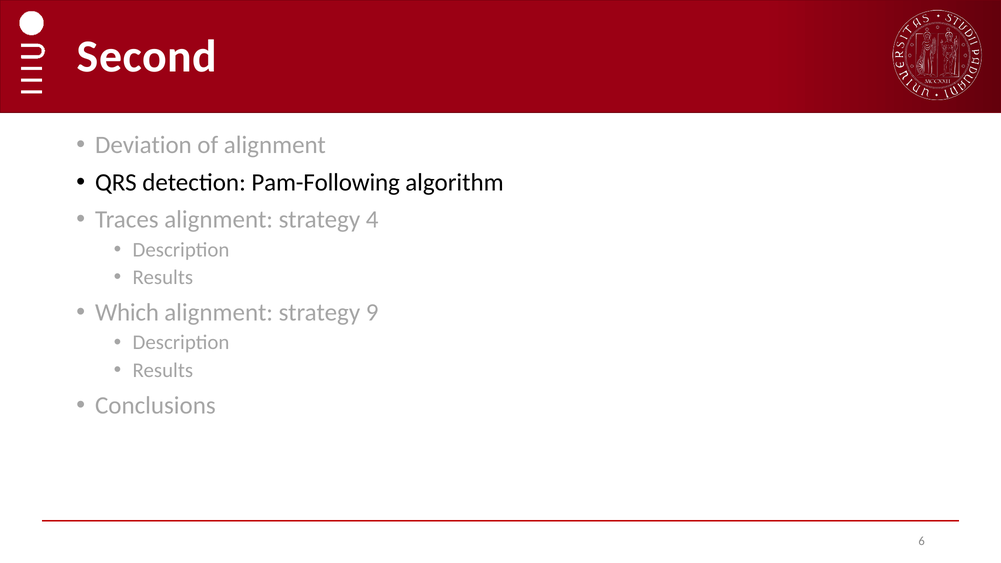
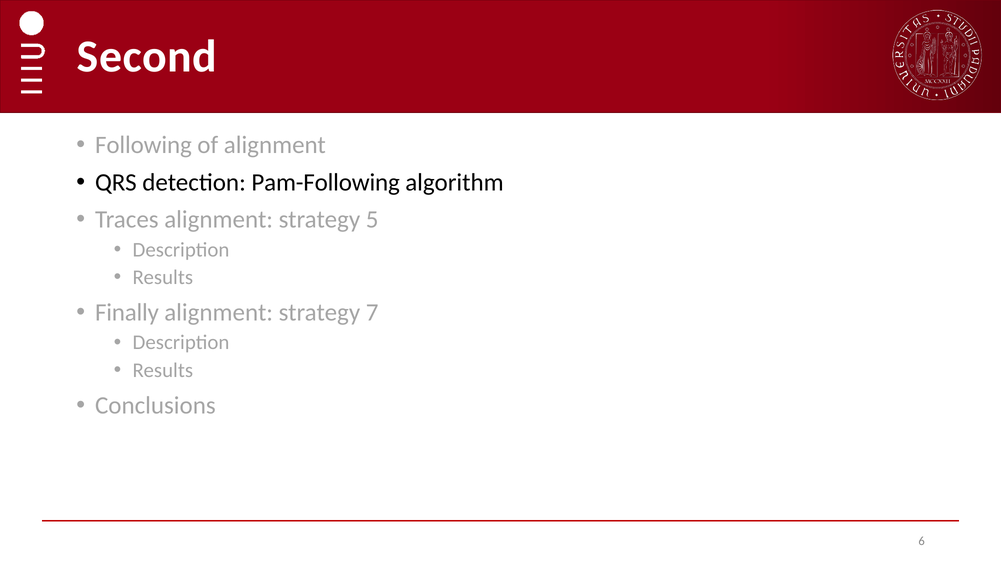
Deviation: Deviation -> Following
4: 4 -> 5
Which: Which -> Finally
9: 9 -> 7
